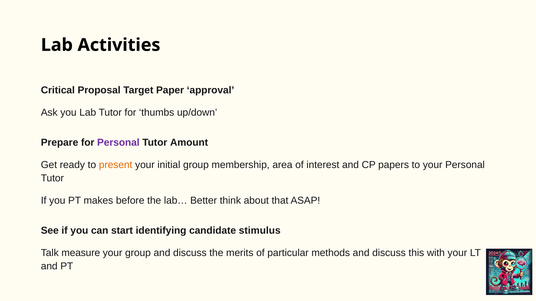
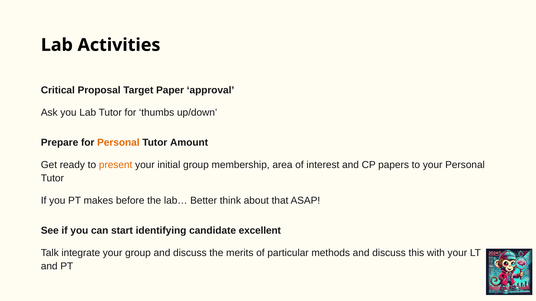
Personal at (118, 143) colour: purple -> orange
stimulus: stimulus -> excellent
measure: measure -> integrate
